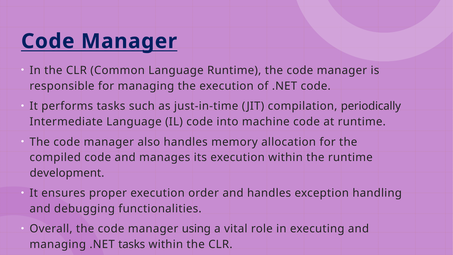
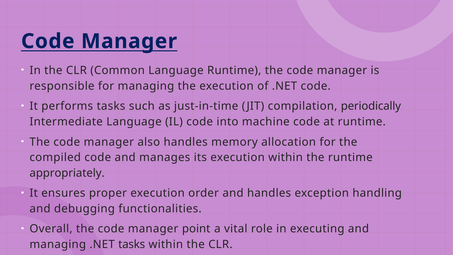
development: development -> appropriately
using: using -> point
